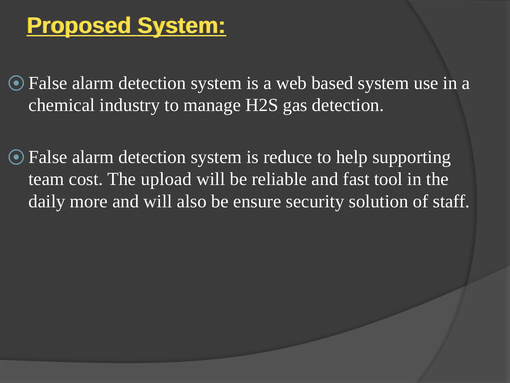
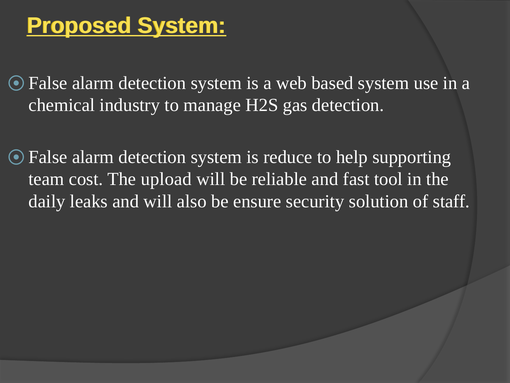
more: more -> leaks
